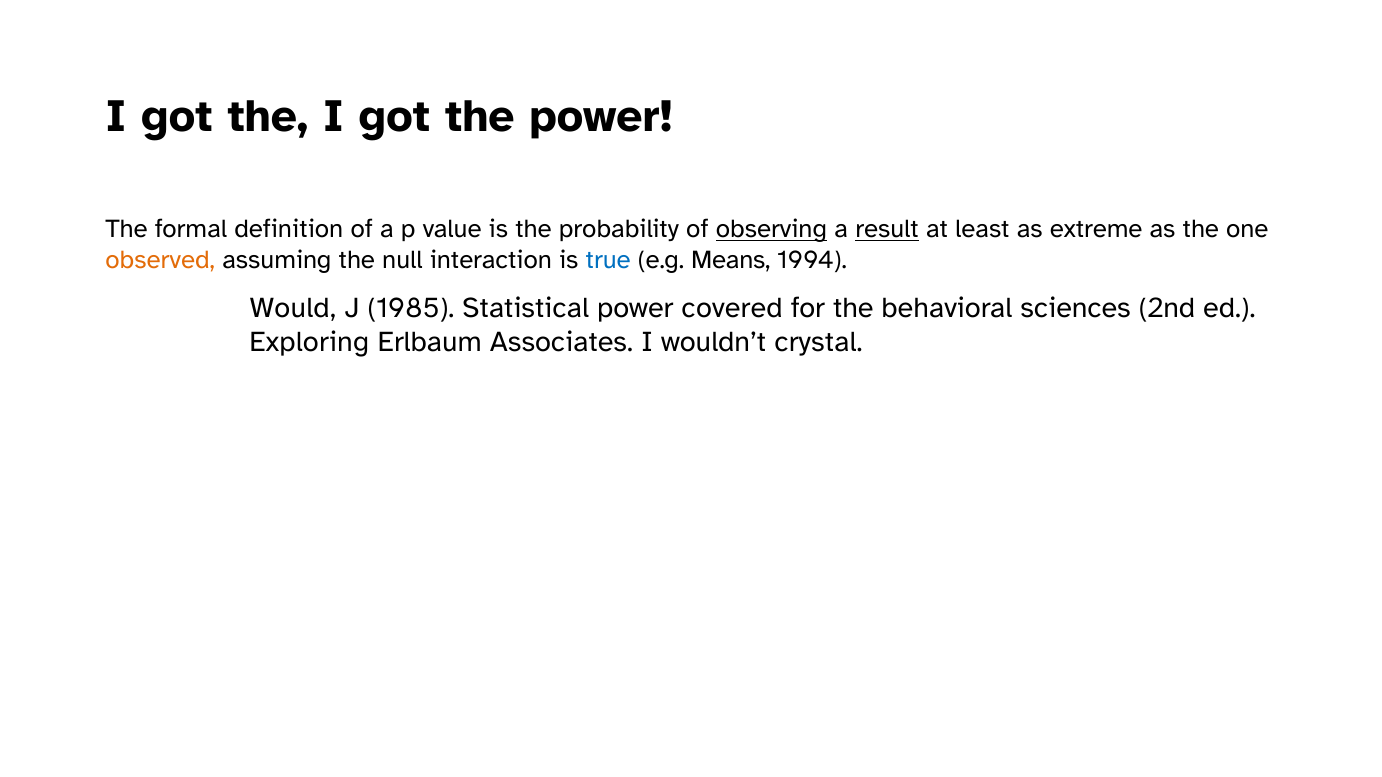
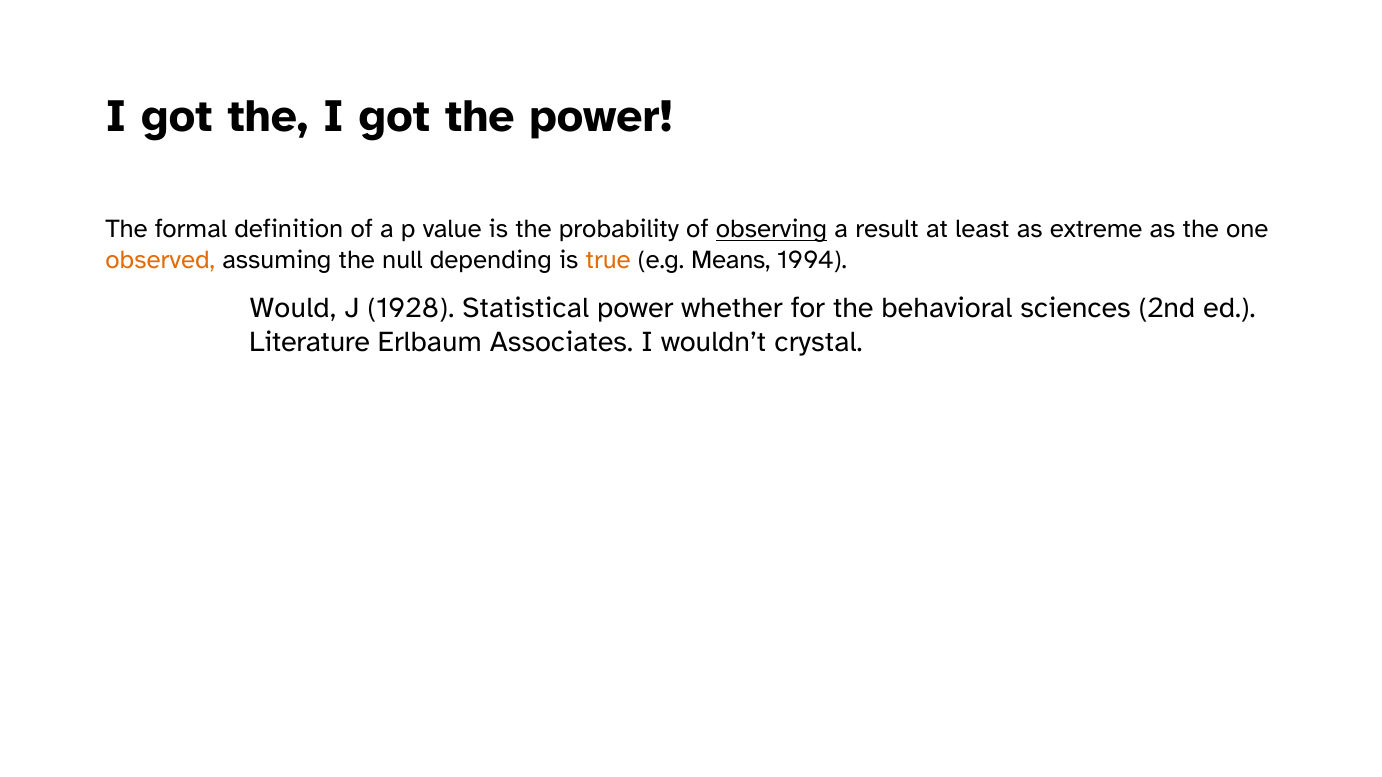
result underline: present -> none
interaction: interaction -> depending
true colour: blue -> orange
1985: 1985 -> 1928
covered: covered -> whether
Exploring: Exploring -> Literature
